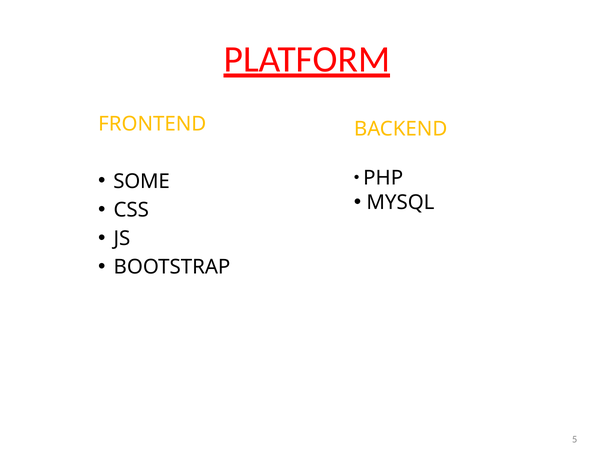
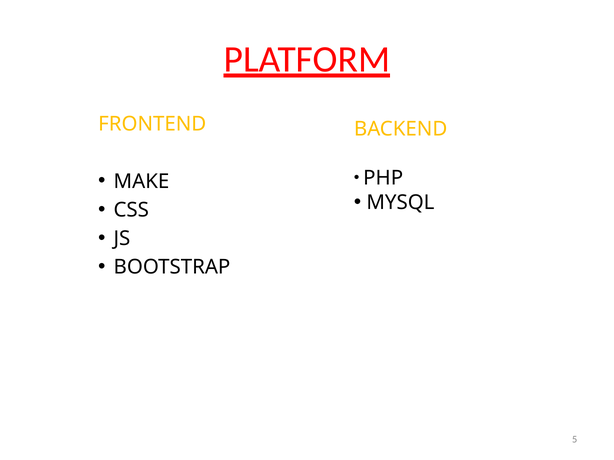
SOME: SOME -> MAKE
